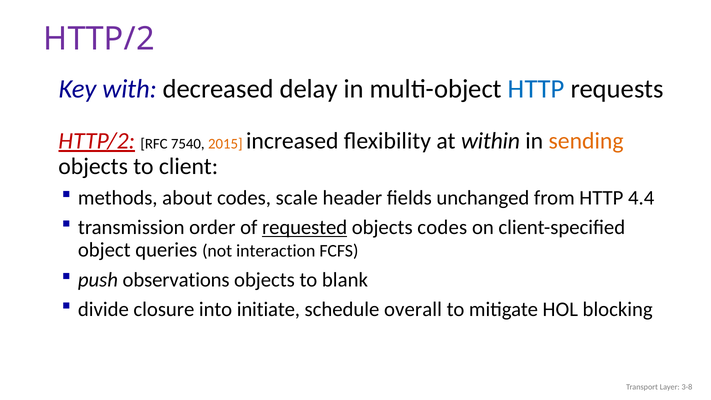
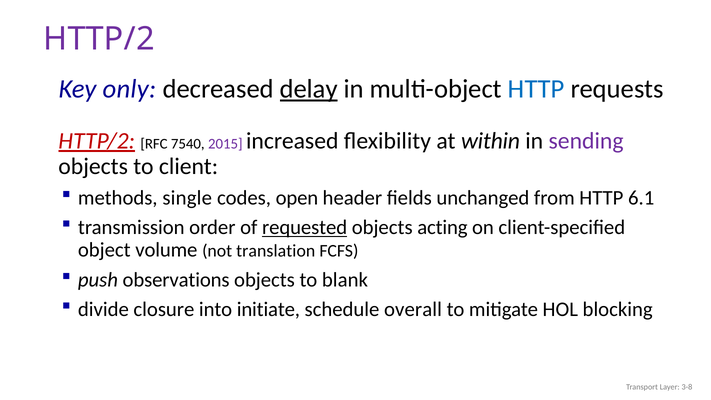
with: with -> only
delay underline: none -> present
2015 colour: orange -> purple
sending colour: orange -> purple
about: about -> single
scale: scale -> open
4.4: 4.4 -> 6.1
objects codes: codes -> acting
queries: queries -> volume
interaction: interaction -> translation
